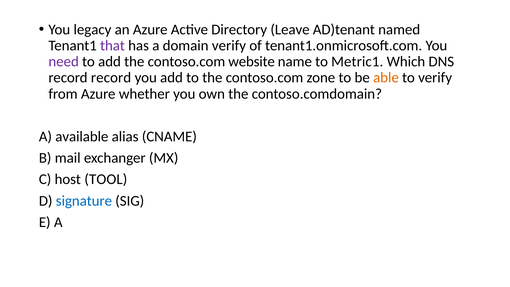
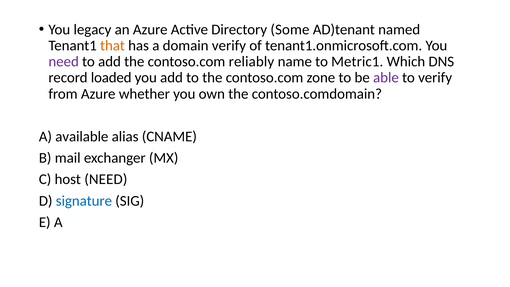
Leave: Leave -> Some
that colour: purple -> orange
website: website -> reliably
record record: record -> loaded
able colour: orange -> purple
host TOOL: TOOL -> NEED
